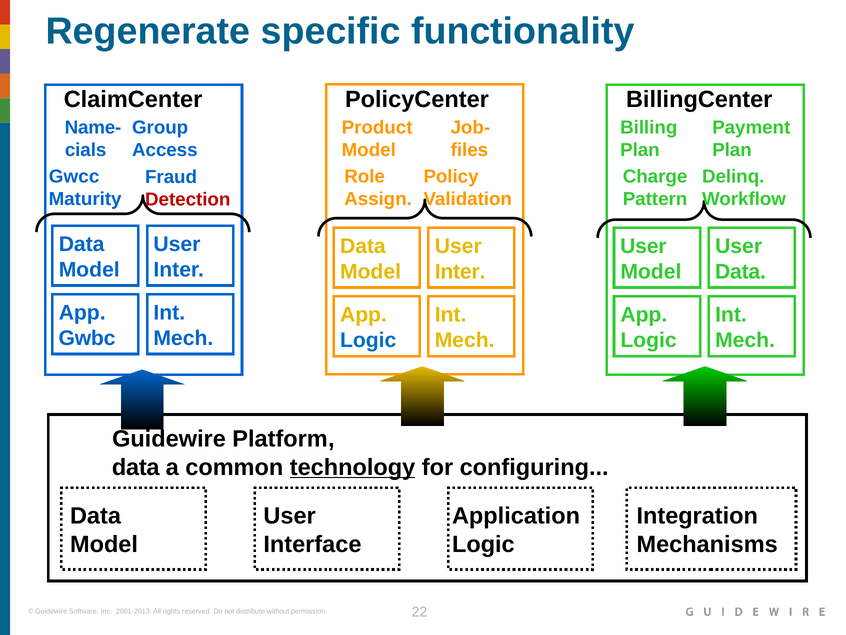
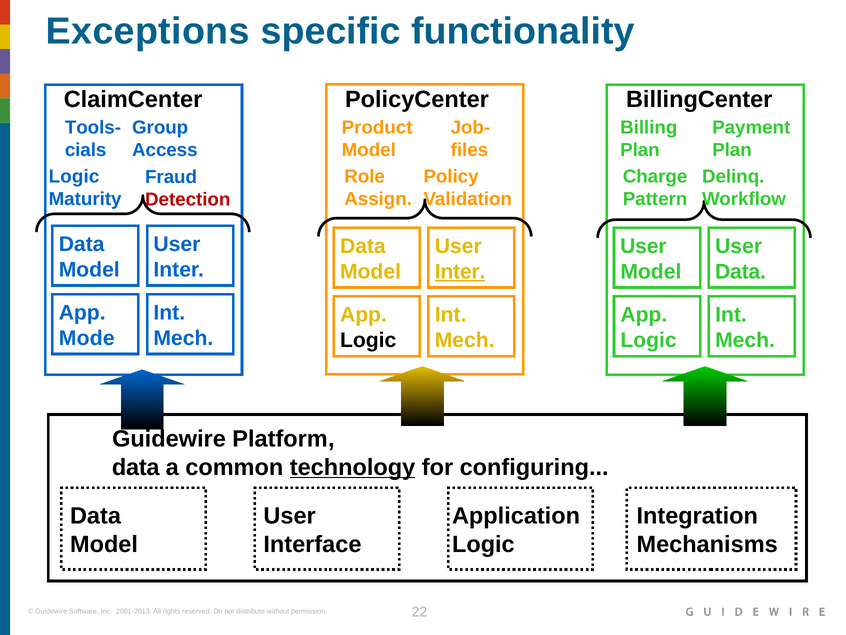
Regenerate: Regenerate -> Exceptions
Name-: Name- -> Tools-
Gwcc at (74, 176): Gwcc -> Logic
Inter at (460, 271) underline: none -> present
Gwbc: Gwbc -> Mode
Logic at (368, 340) colour: blue -> black
